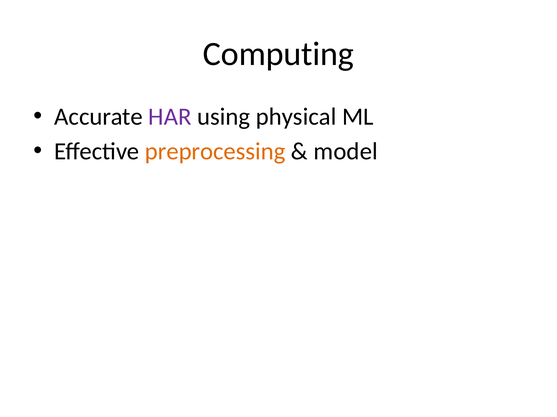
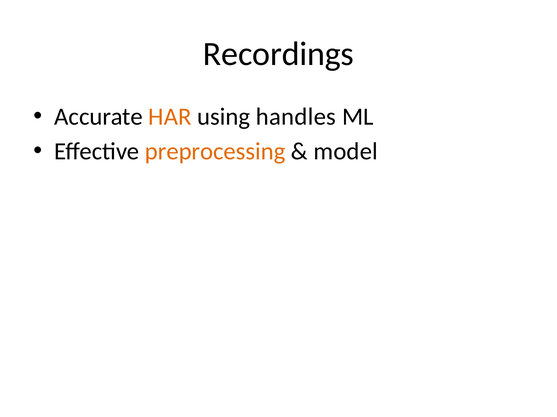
Computing: Computing -> Recordings
HAR colour: purple -> orange
physical: physical -> handles
